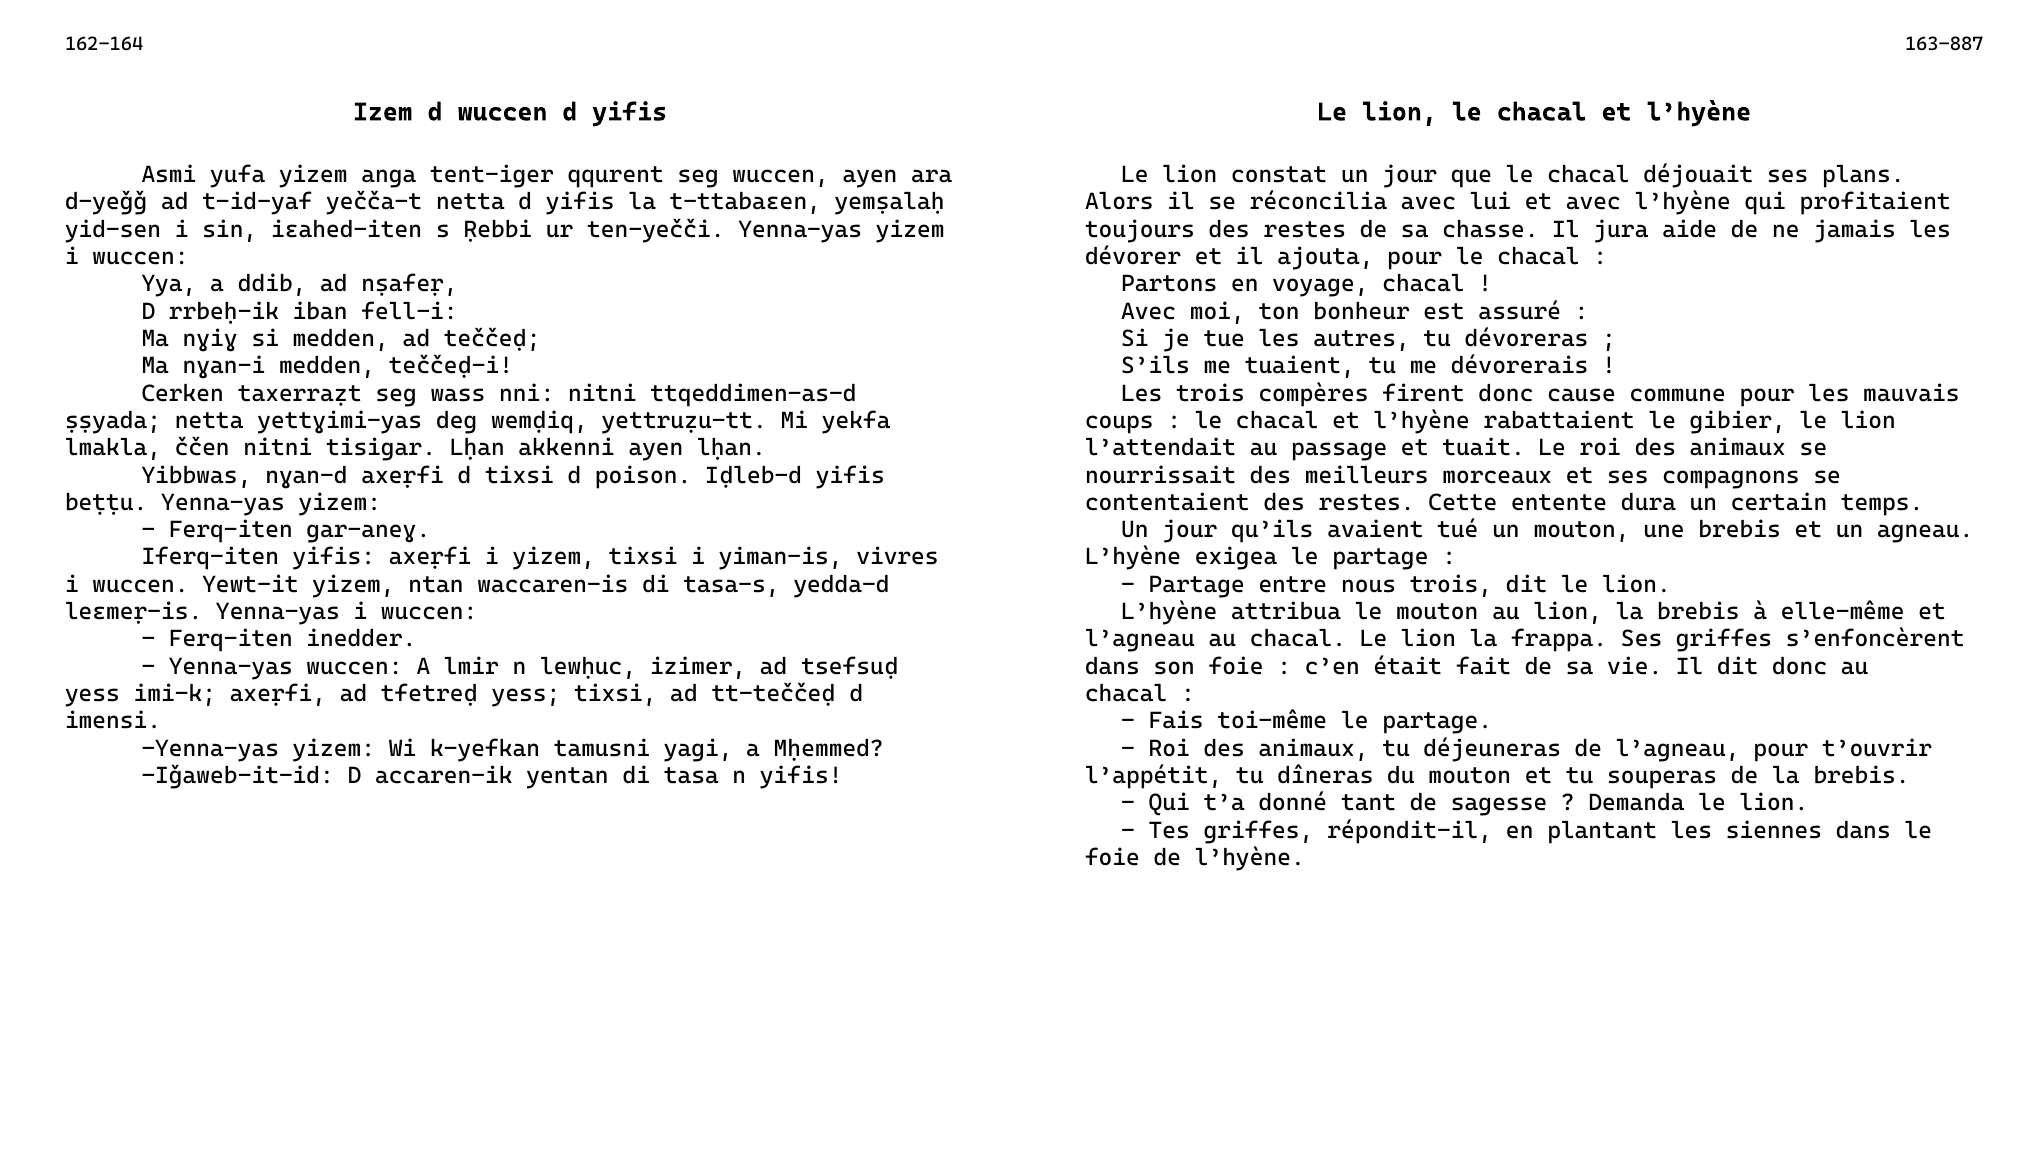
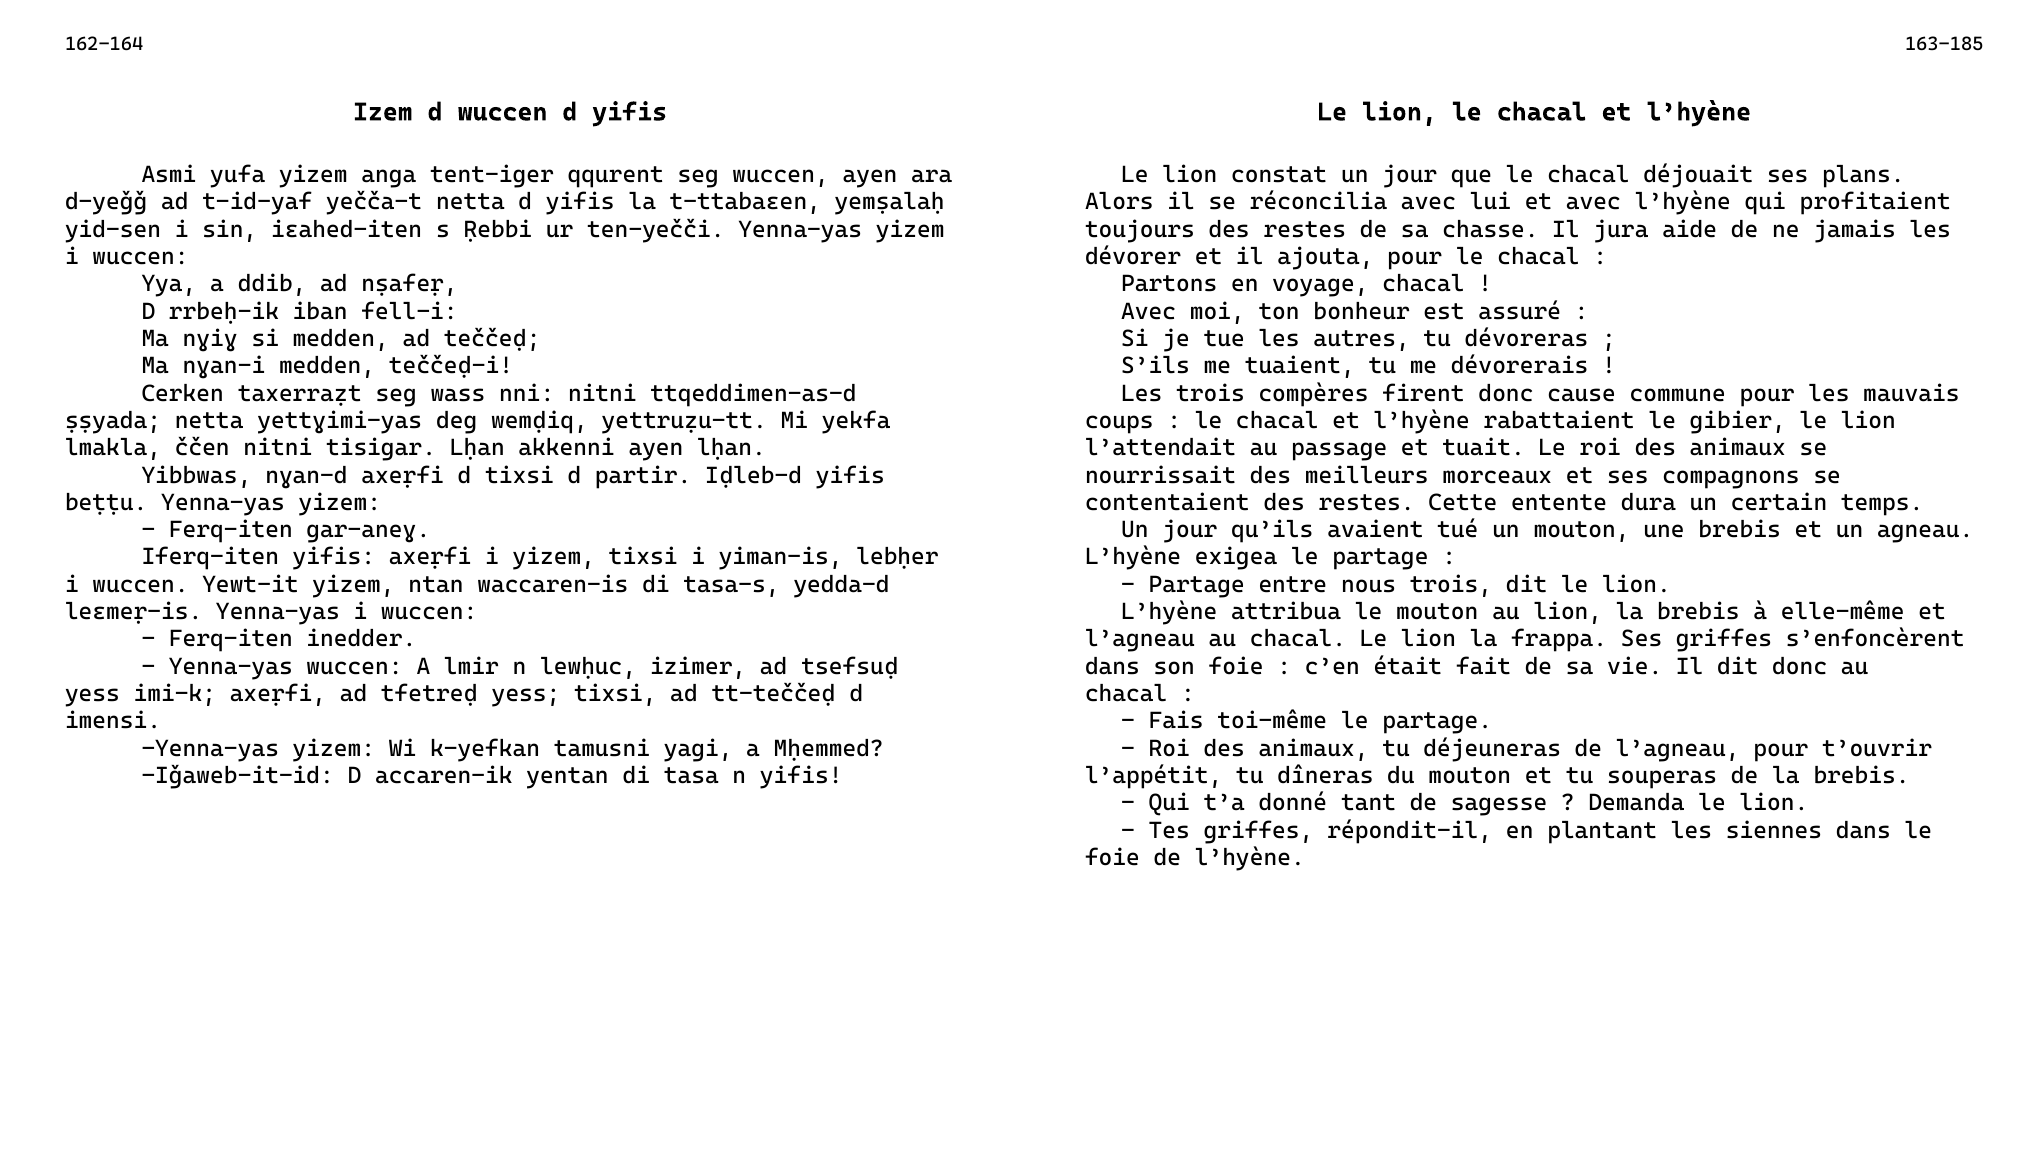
163-887: 163-887 -> 163-185
poison: poison -> partir
vivres: vivres -> lebḥer
